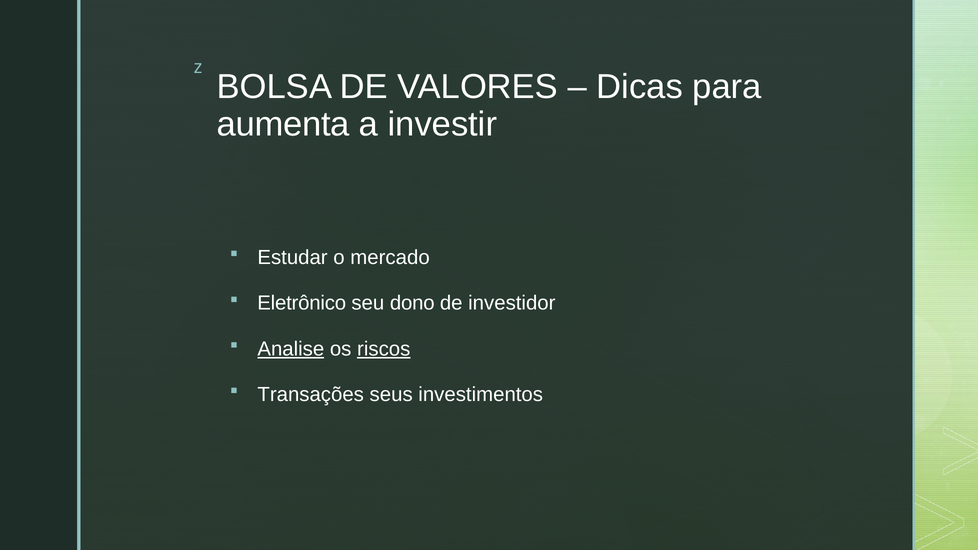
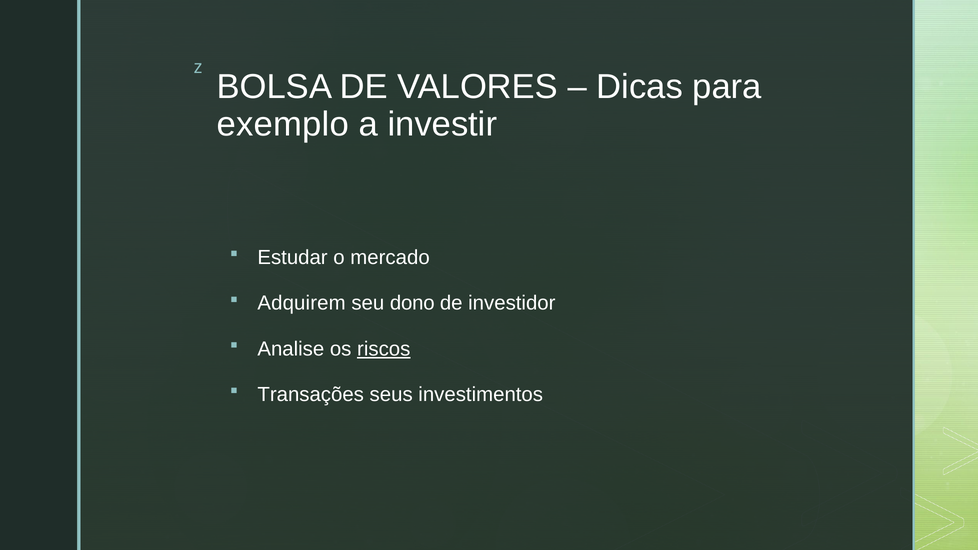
aumenta: aumenta -> exemplo
Eletrônico: Eletrônico -> Adquirem
Analise underline: present -> none
